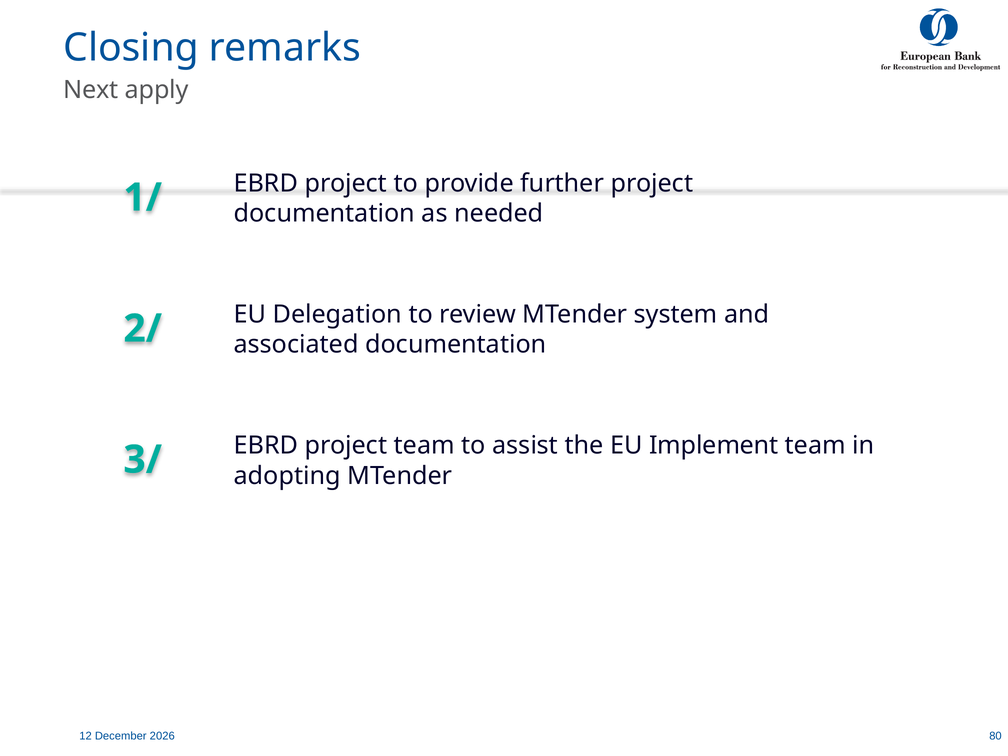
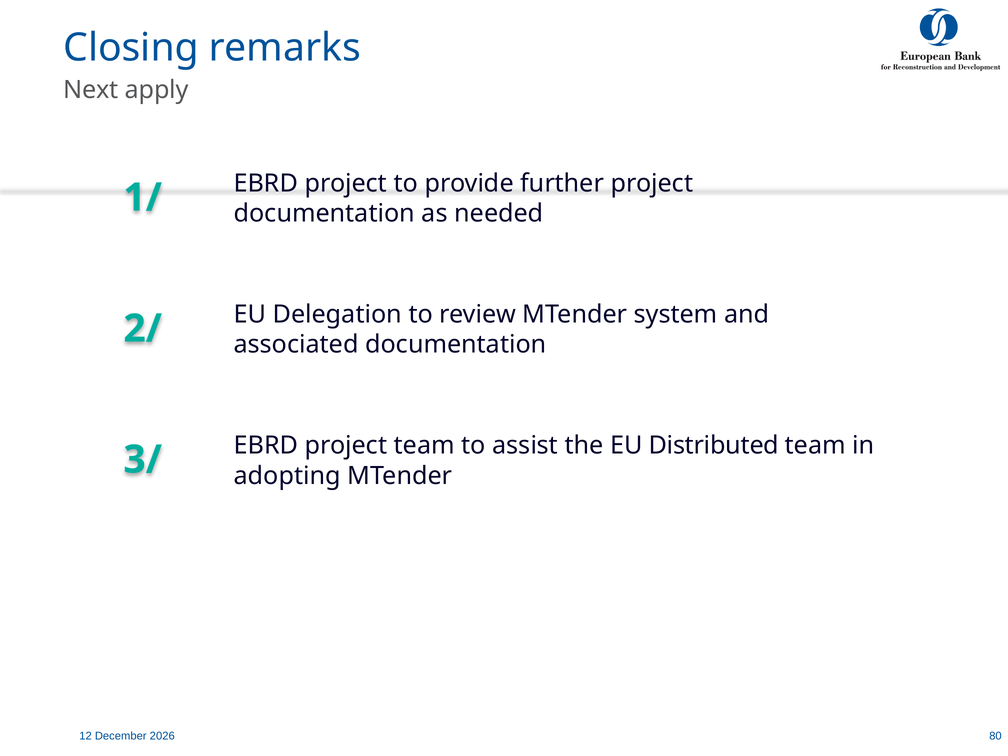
Implement: Implement -> Distributed
